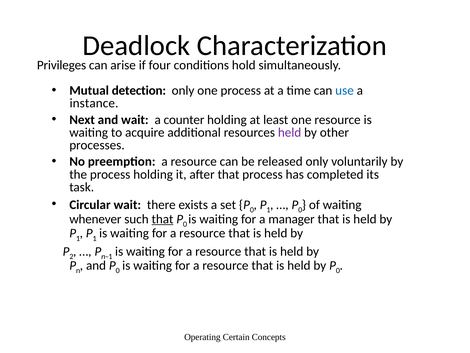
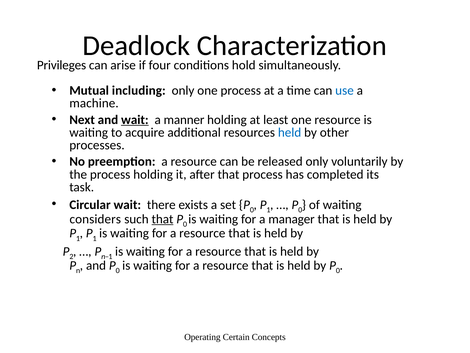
detection: detection -> including
instance: instance -> machine
wait at (135, 120) underline: none -> present
counter: counter -> manner
held at (290, 132) colour: purple -> blue
whenever: whenever -> considers
